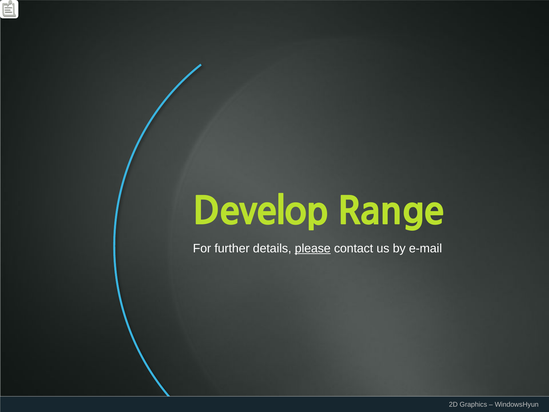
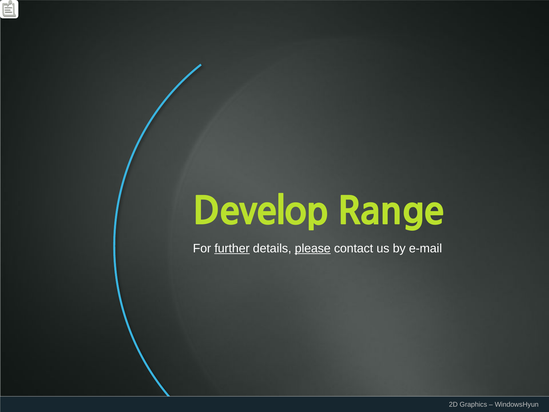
further underline: none -> present
